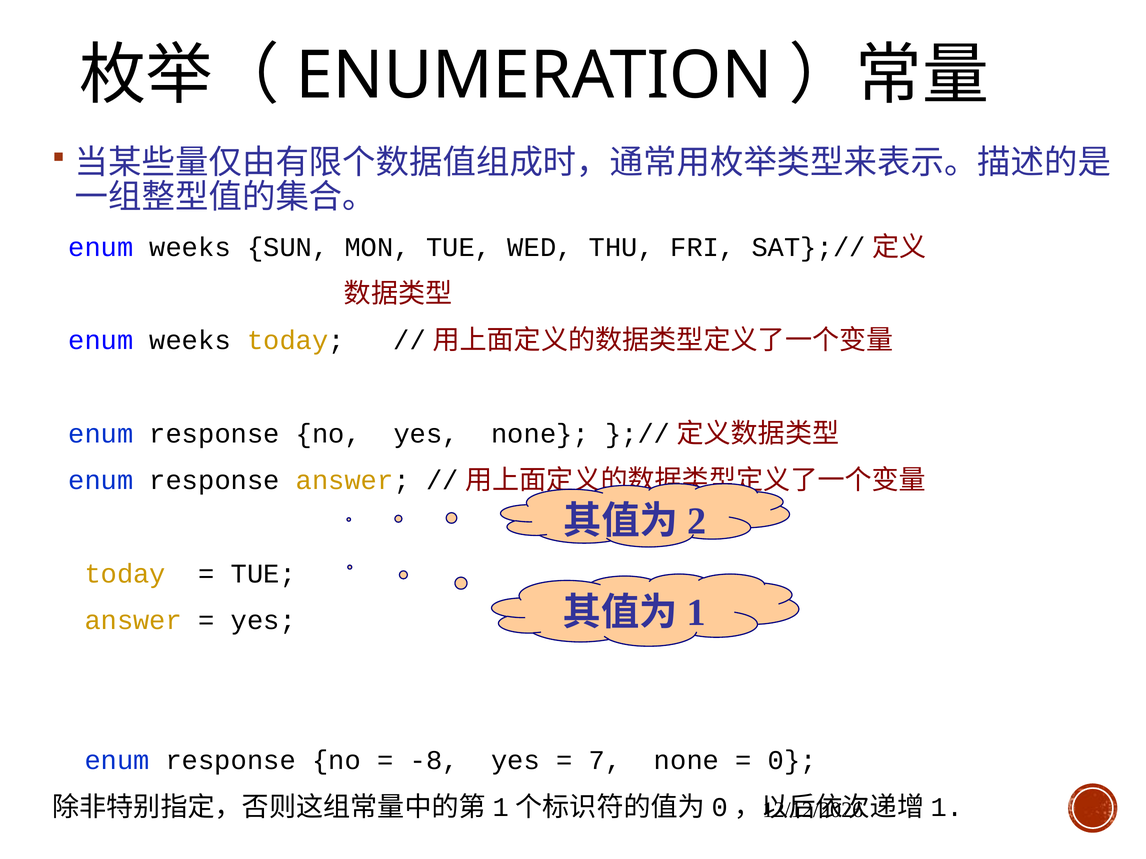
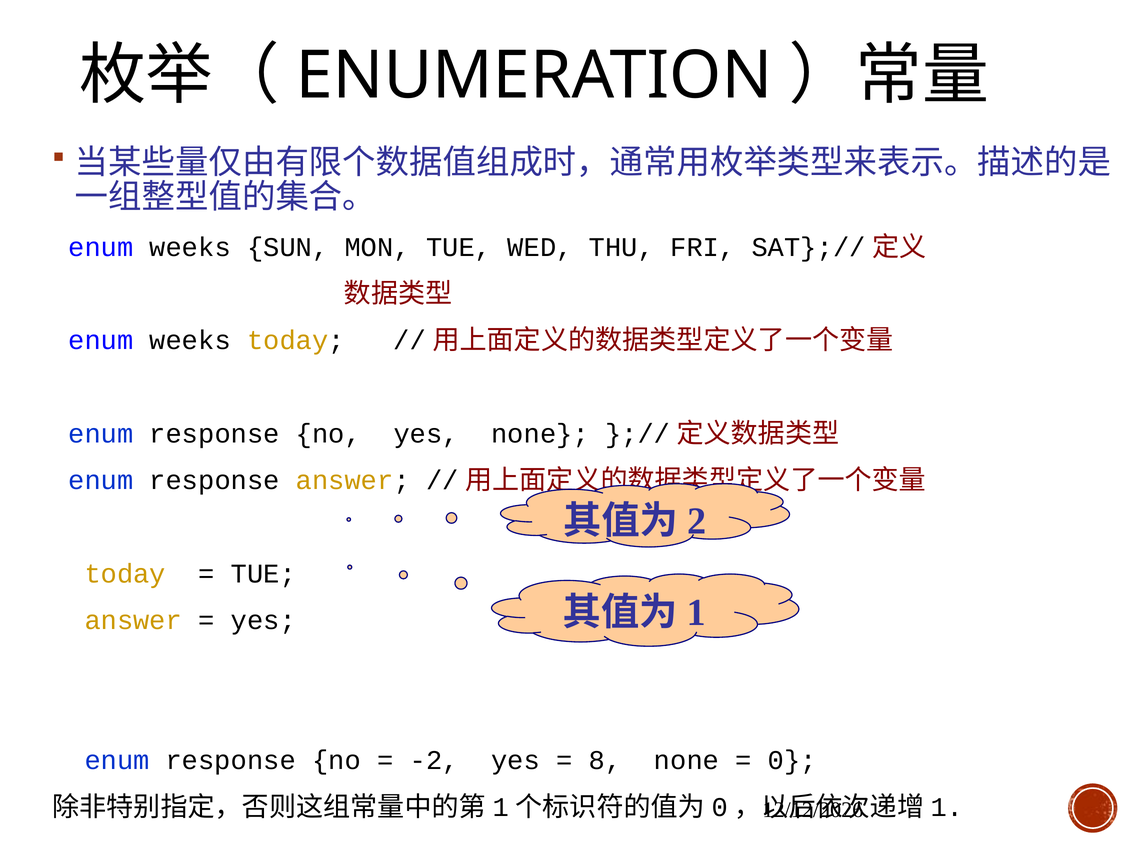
-8: -8 -> -2
7: 7 -> 8
